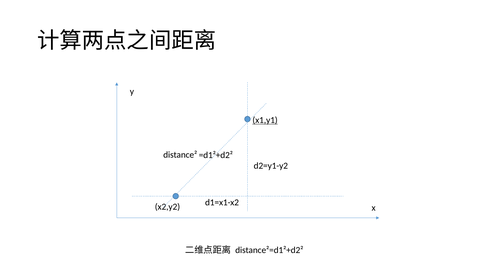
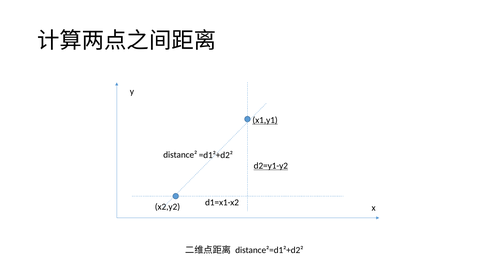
d2=y1-y2 underline: none -> present
